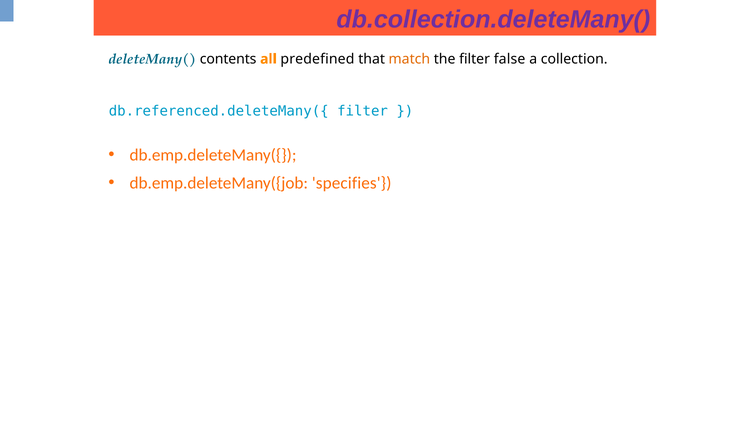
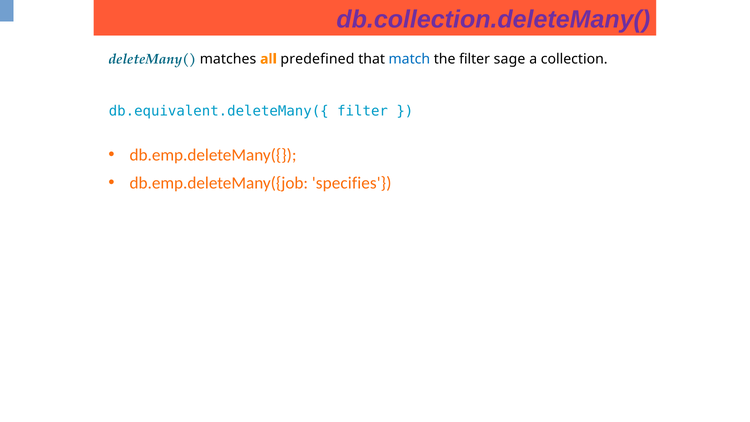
contents: contents -> matches
match colour: orange -> blue
false: false -> sage
db.referenced.deleteMany({: db.referenced.deleteMany({ -> db.equivalent.deleteMany({
